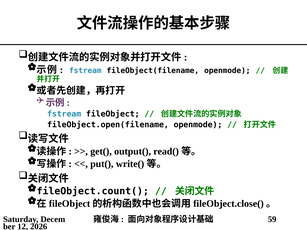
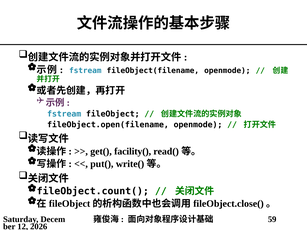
output(: output( -> facility(
